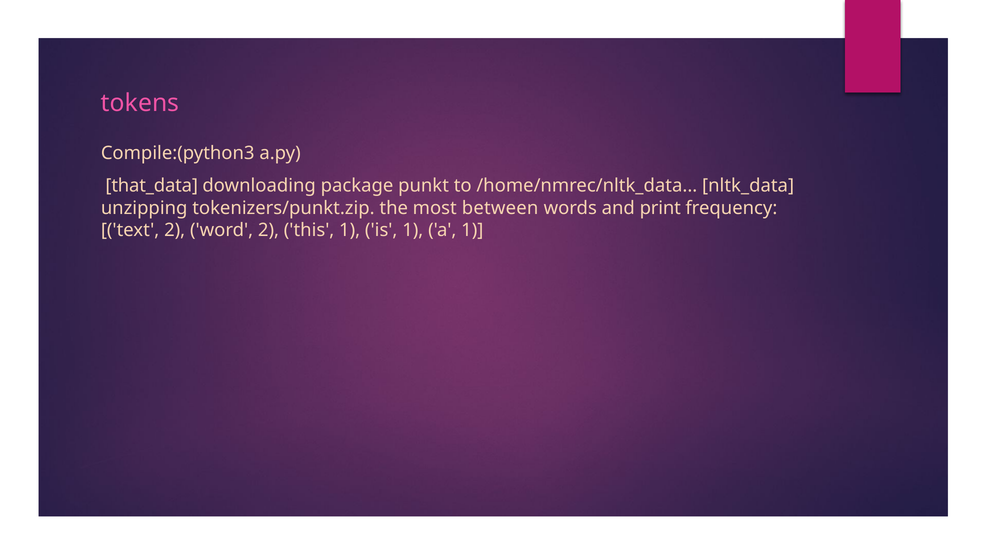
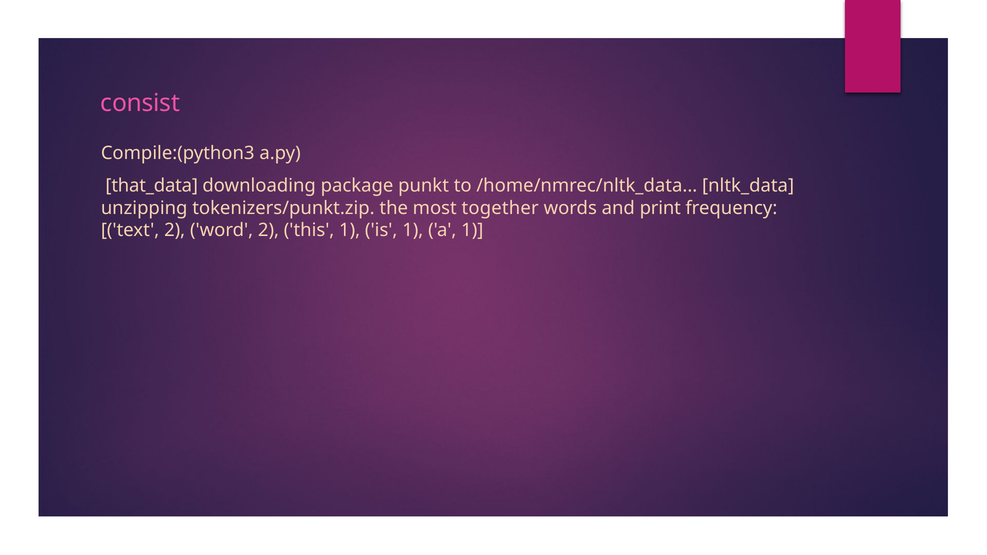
tokens: tokens -> consist
between: between -> together
